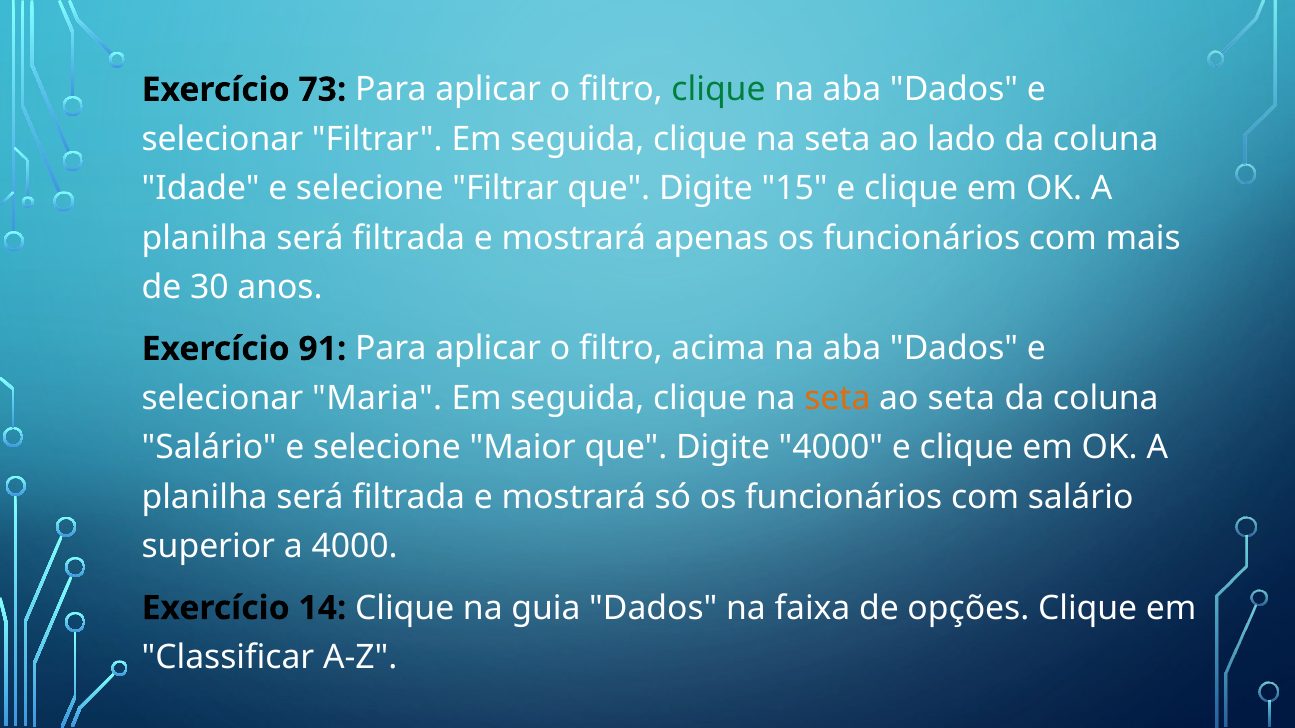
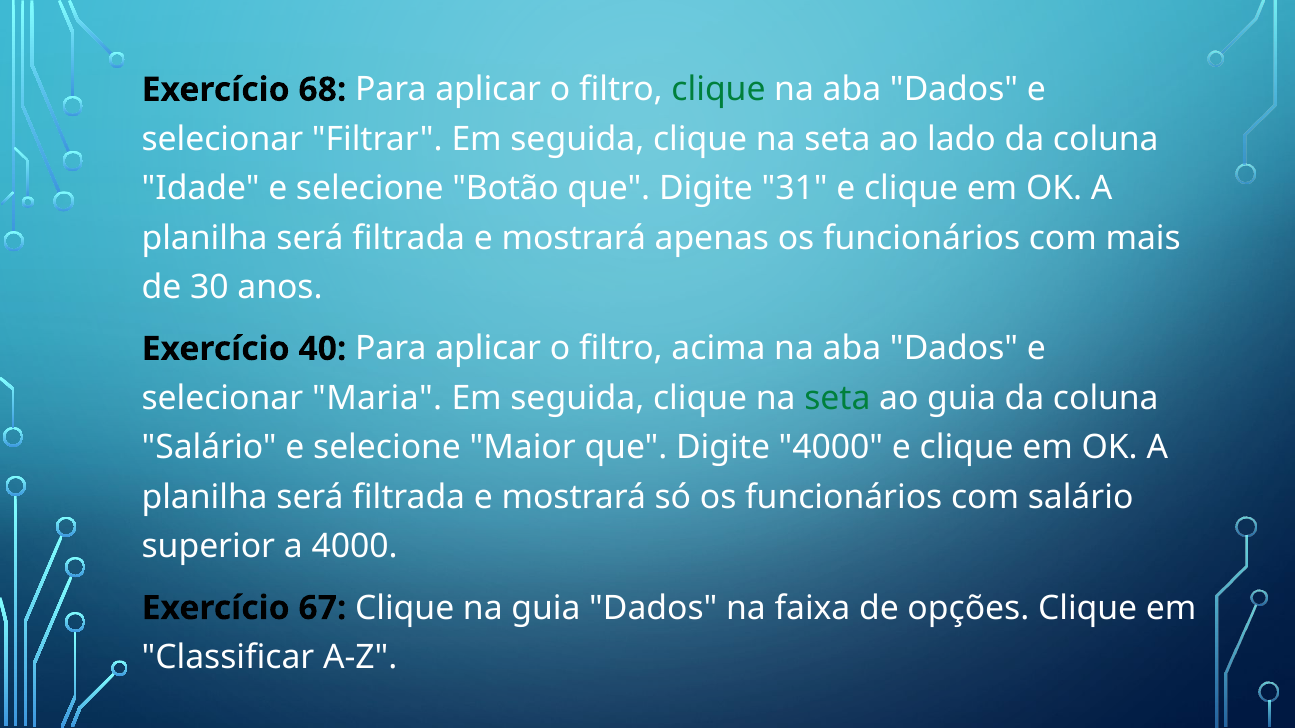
73: 73 -> 68
selecione Filtrar: Filtrar -> Botão
15: 15 -> 31
91: 91 -> 40
seta at (837, 398) colour: orange -> green
ao seta: seta -> guia
14: 14 -> 67
